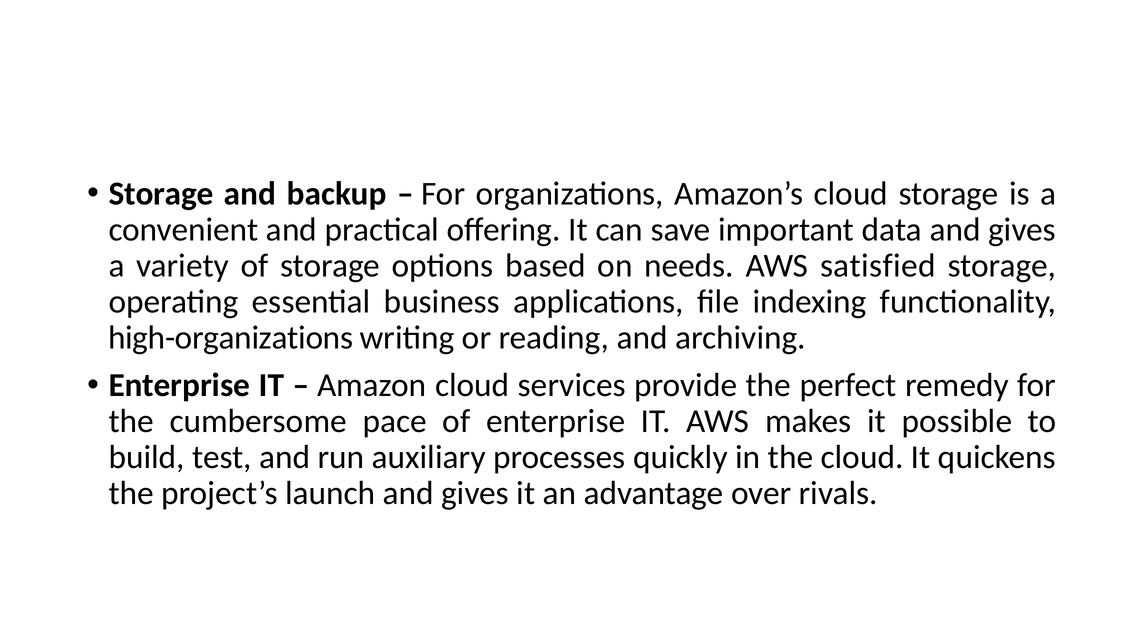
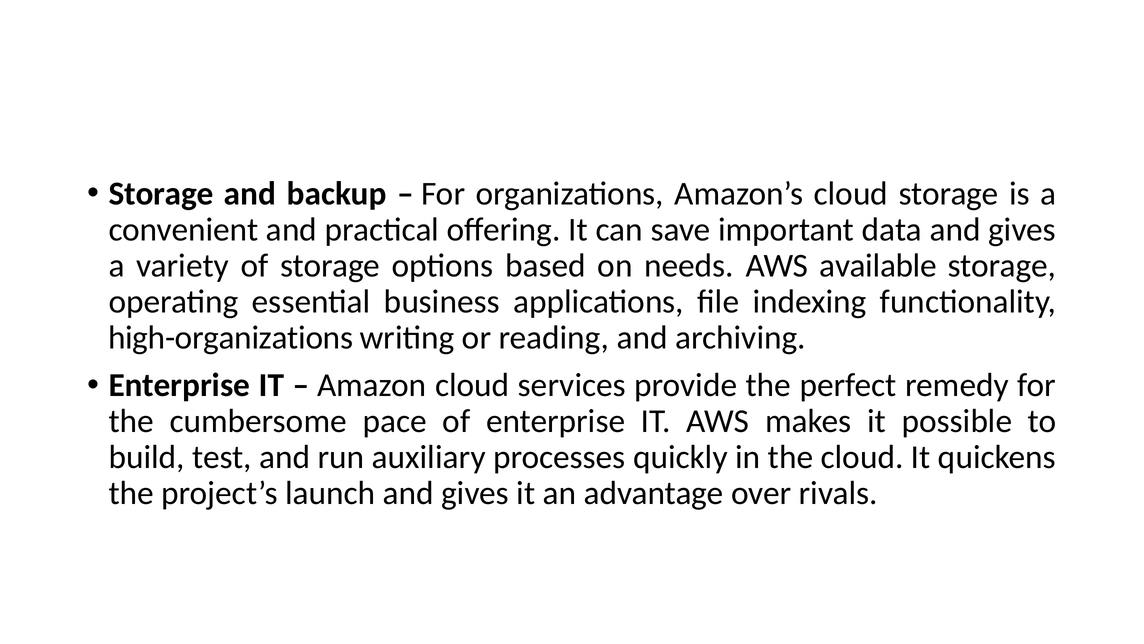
satisfied: satisfied -> available
